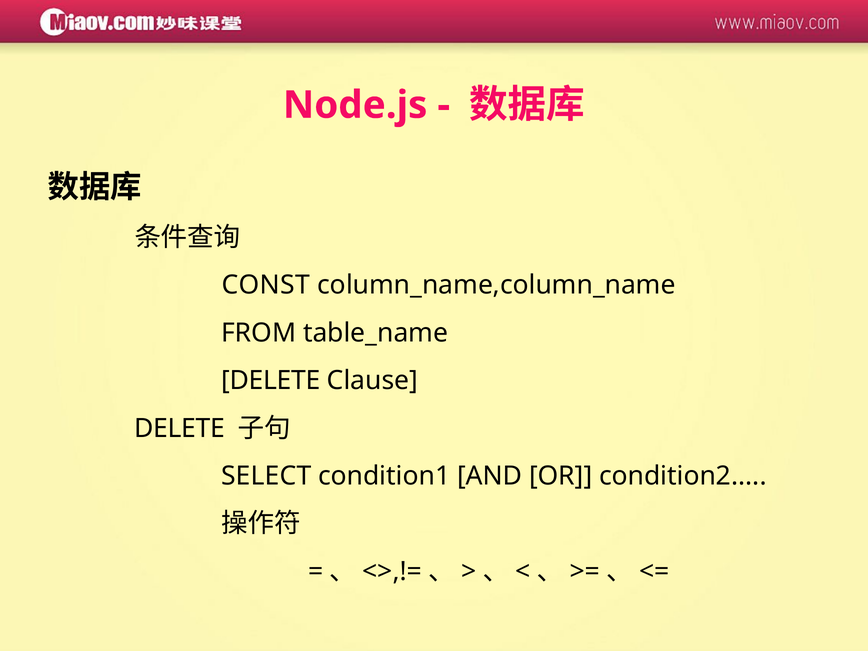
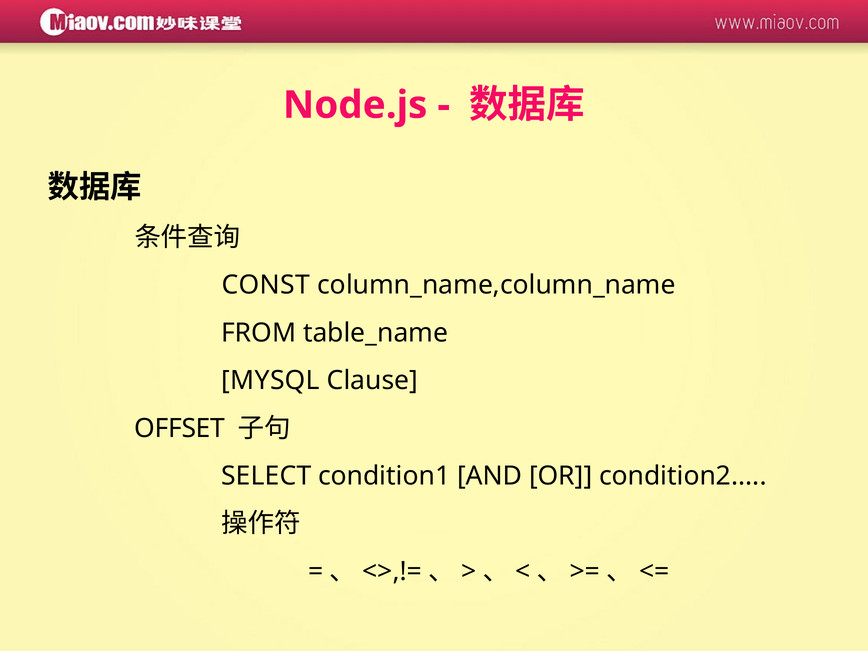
DELETE at (271, 381): DELETE -> MYSQL
DELETE at (180, 428): DELETE -> OFFSET
